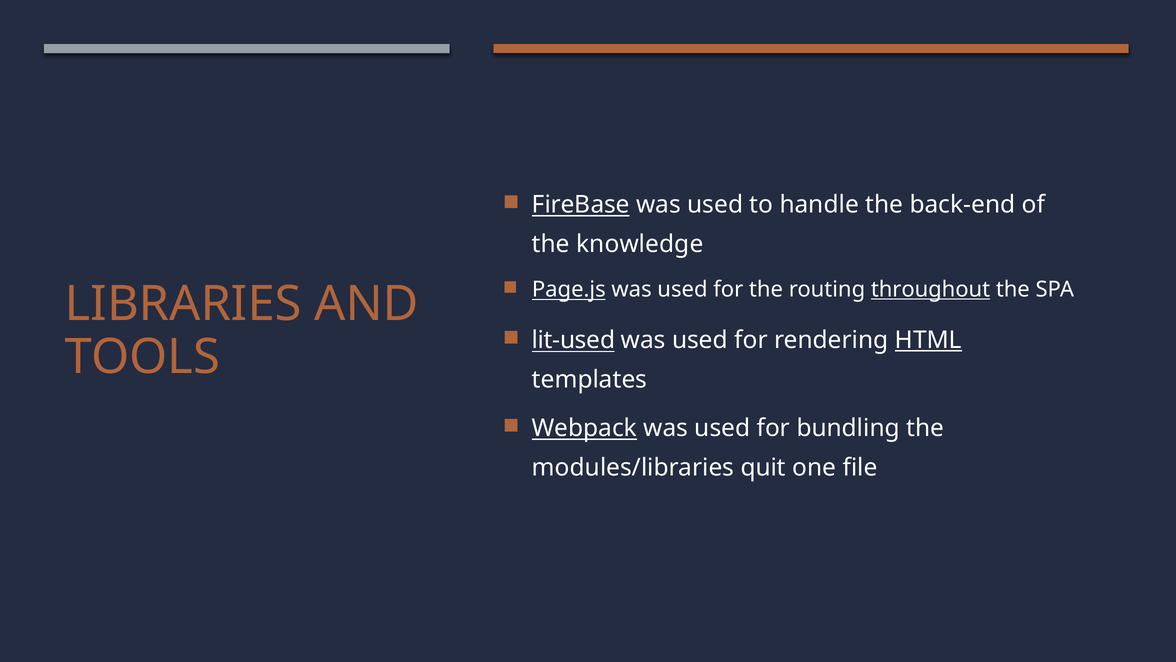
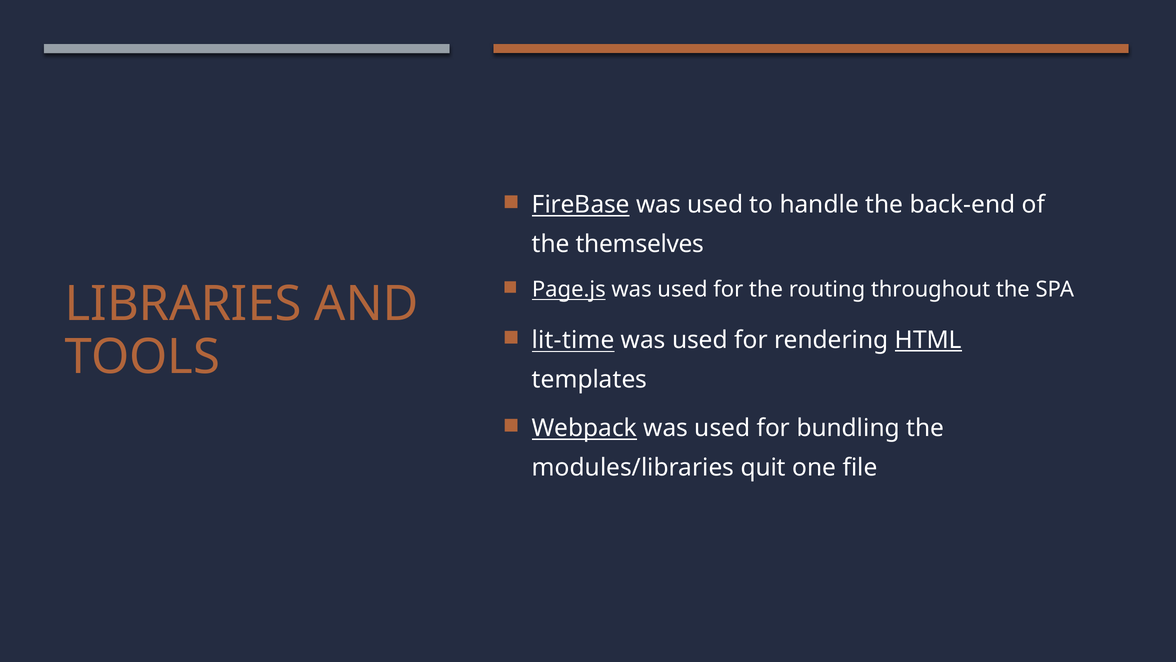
knowledge: knowledge -> themselves
throughout underline: present -> none
lit-used: lit-used -> lit-time
